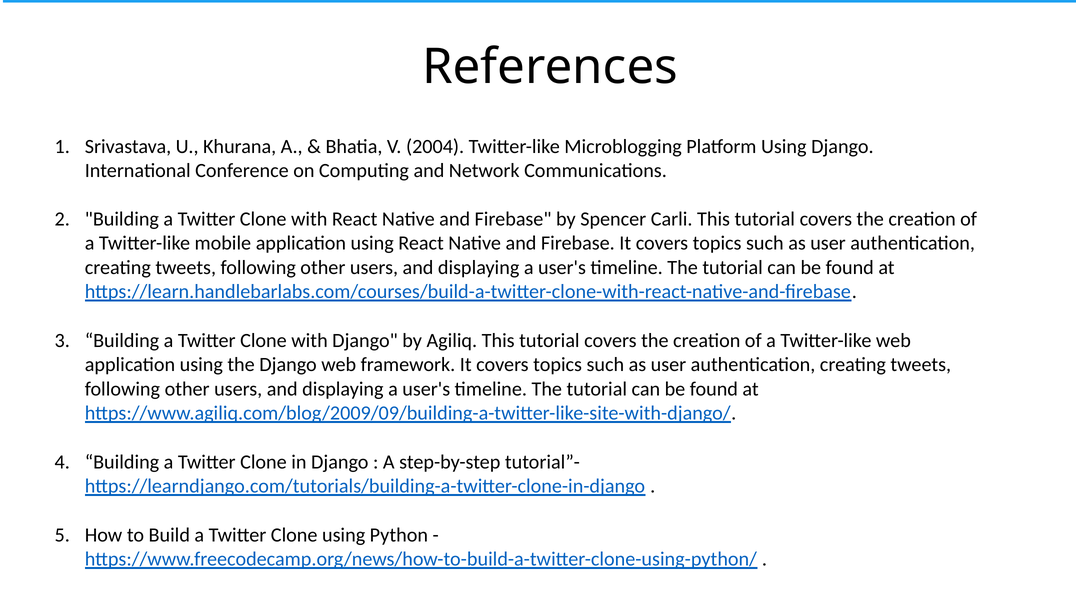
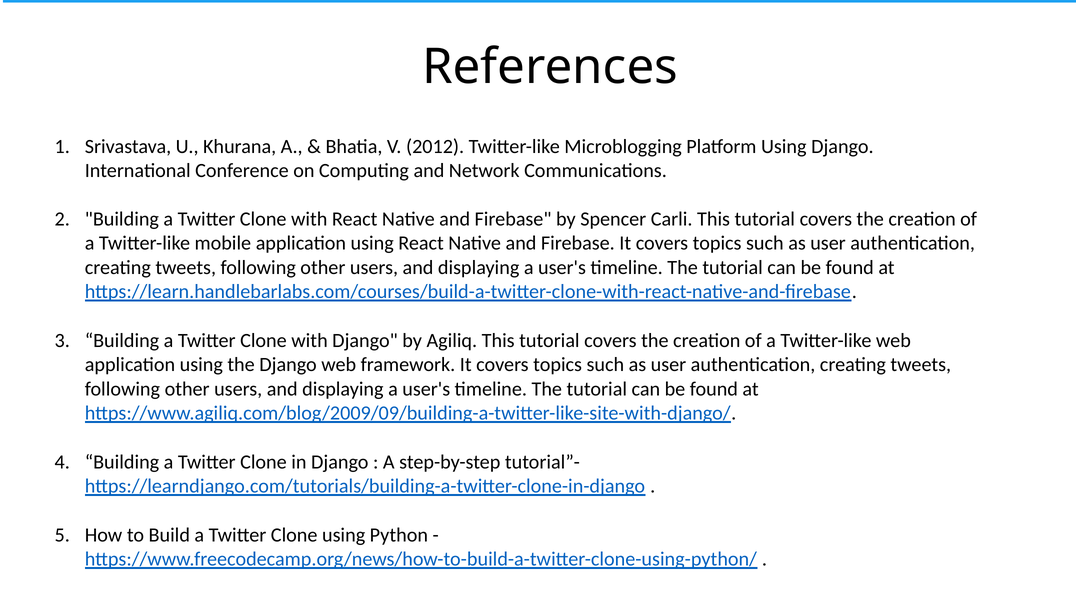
2004: 2004 -> 2012
